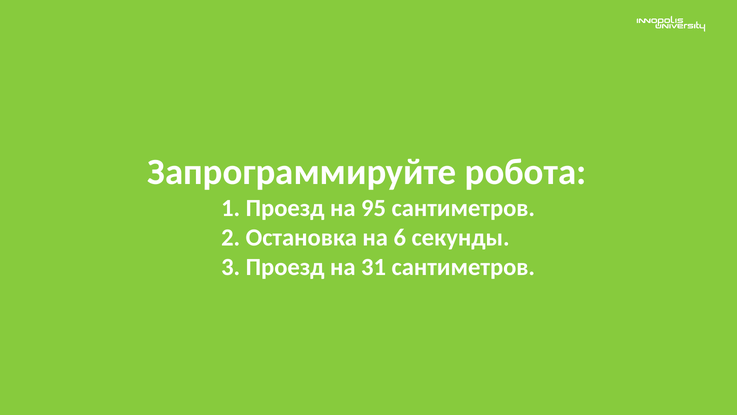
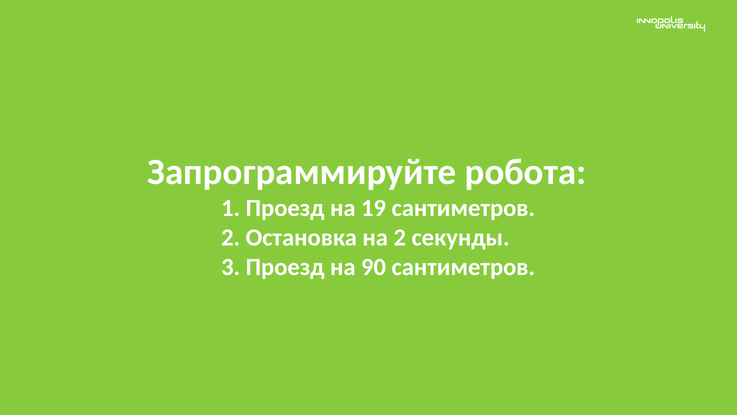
95: 95 -> 19
на 6: 6 -> 2
31: 31 -> 90
